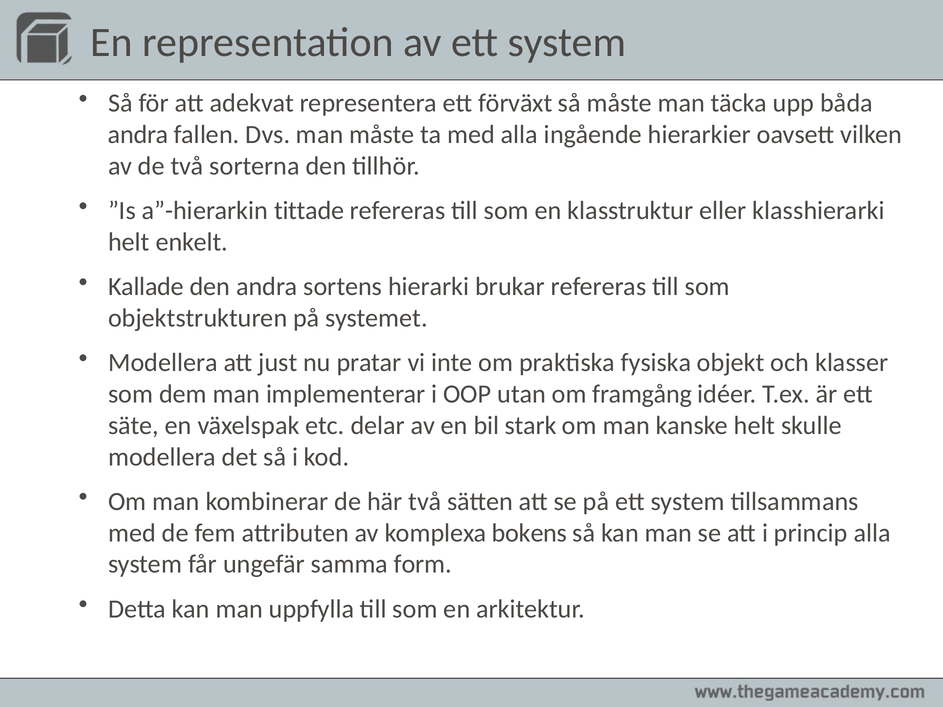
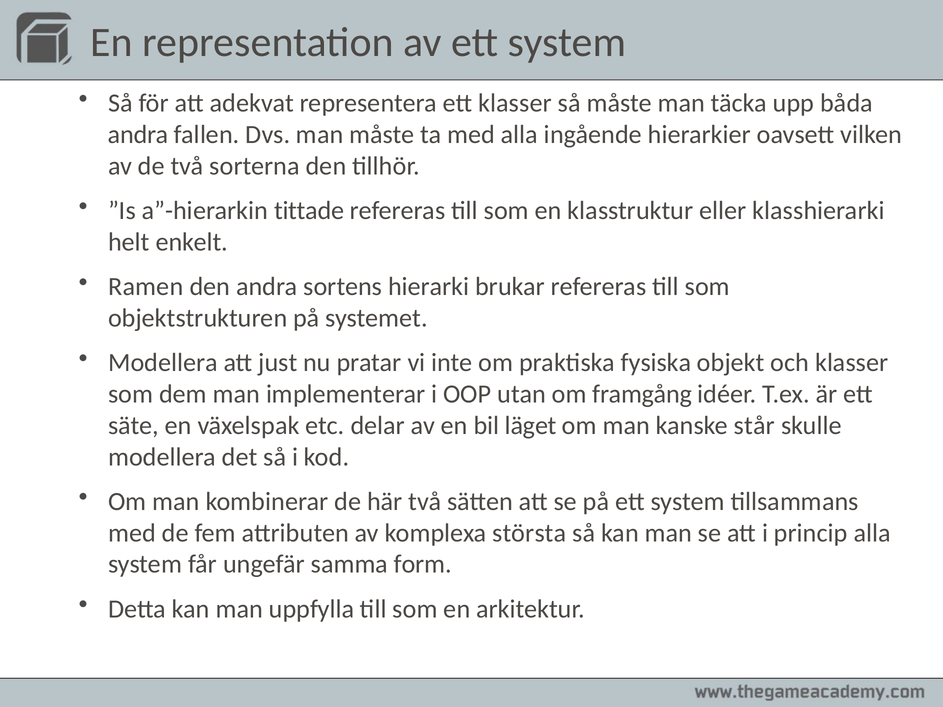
ett förväxt: förväxt -> klasser
Kallade: Kallade -> Ramen
stark: stark -> läget
kanske helt: helt -> står
bokens: bokens -> största
